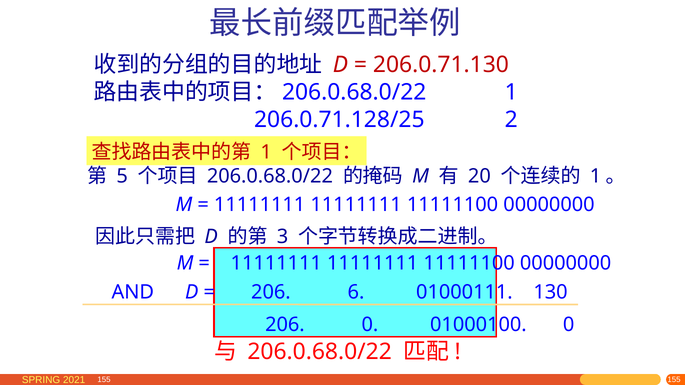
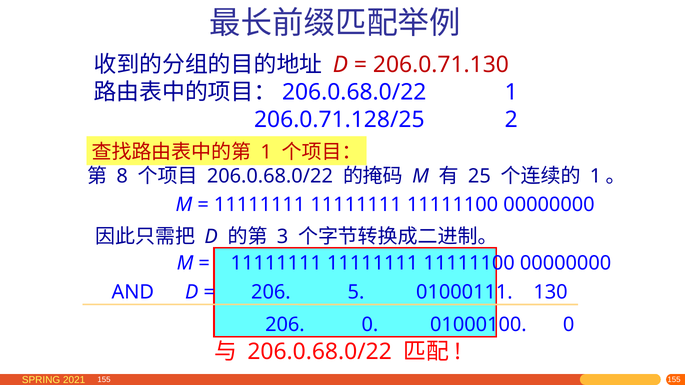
5: 5 -> 8
20: 20 -> 25
6: 6 -> 5
